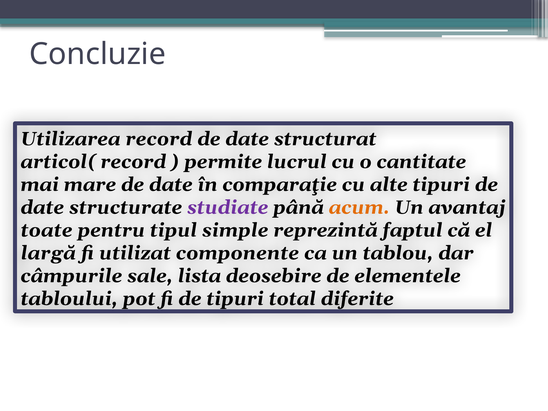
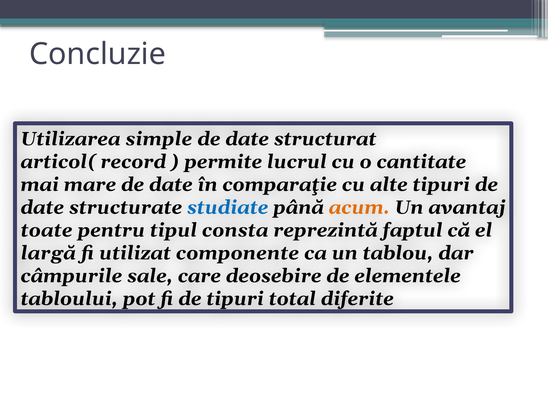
Utilizarea record: record -> simple
studiate colour: purple -> blue
simple: simple -> consta
lista: lista -> care
